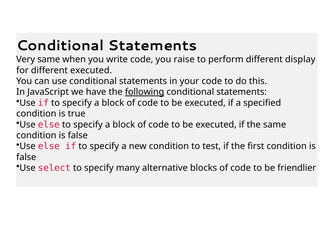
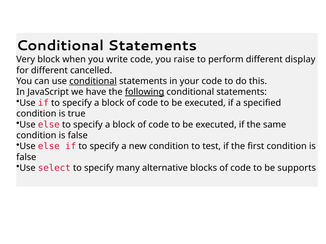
Very same: same -> block
different executed: executed -> cancelled
conditional at (93, 81) underline: none -> present
friendlier: friendlier -> supports
